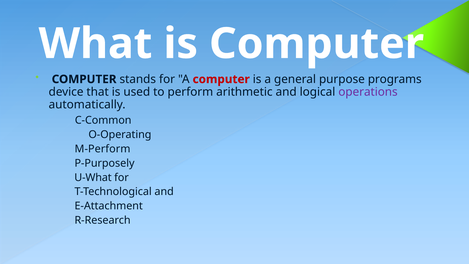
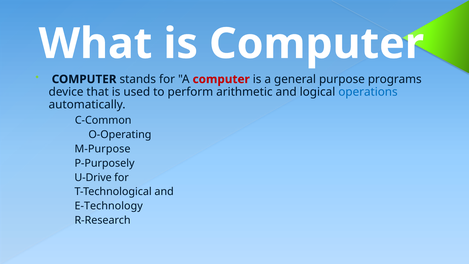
operations colour: purple -> blue
M-Perform: M-Perform -> M-Purpose
U-What: U-What -> U-Drive
E-Attachment: E-Attachment -> E-Technology
